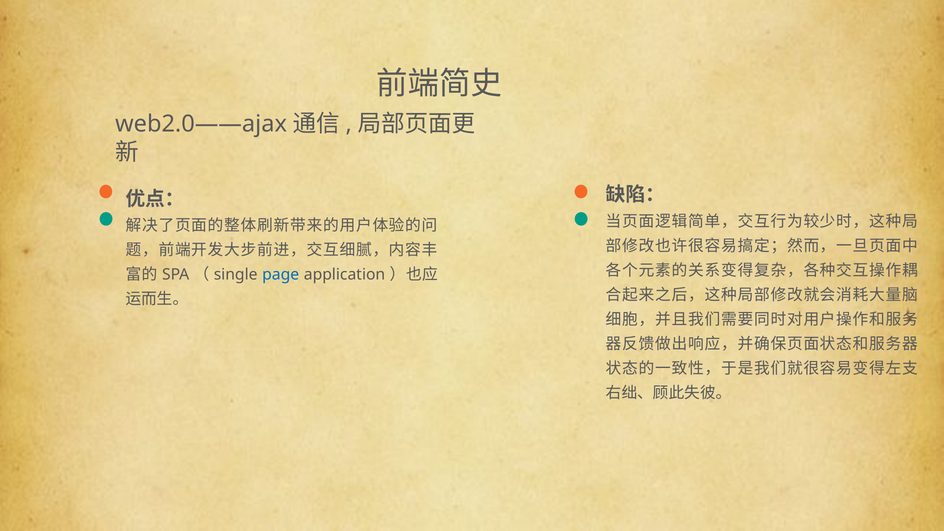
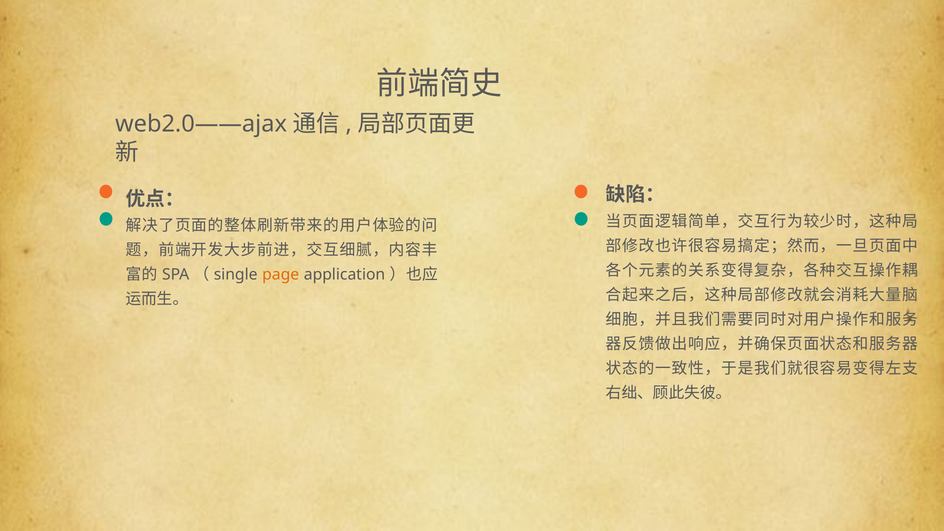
page colour: blue -> orange
